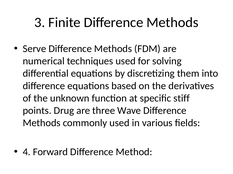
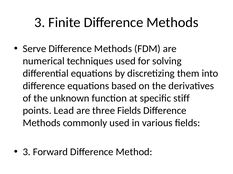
Drug: Drug -> Lead
three Wave: Wave -> Fields
4 at (27, 152): 4 -> 3
